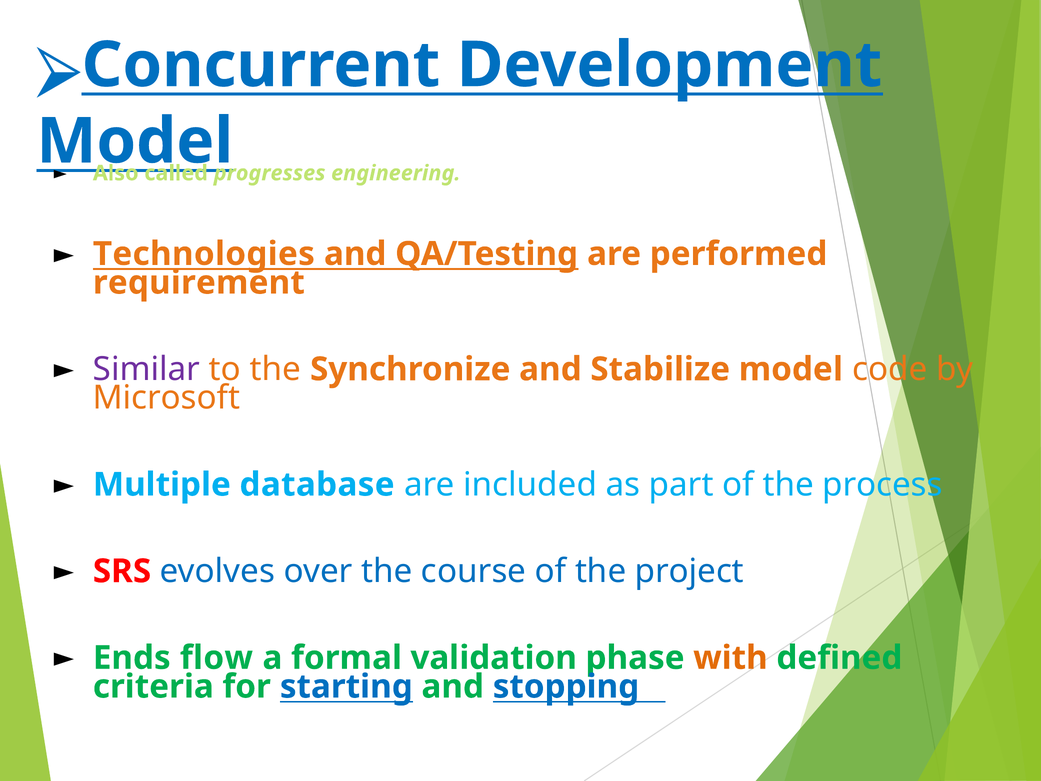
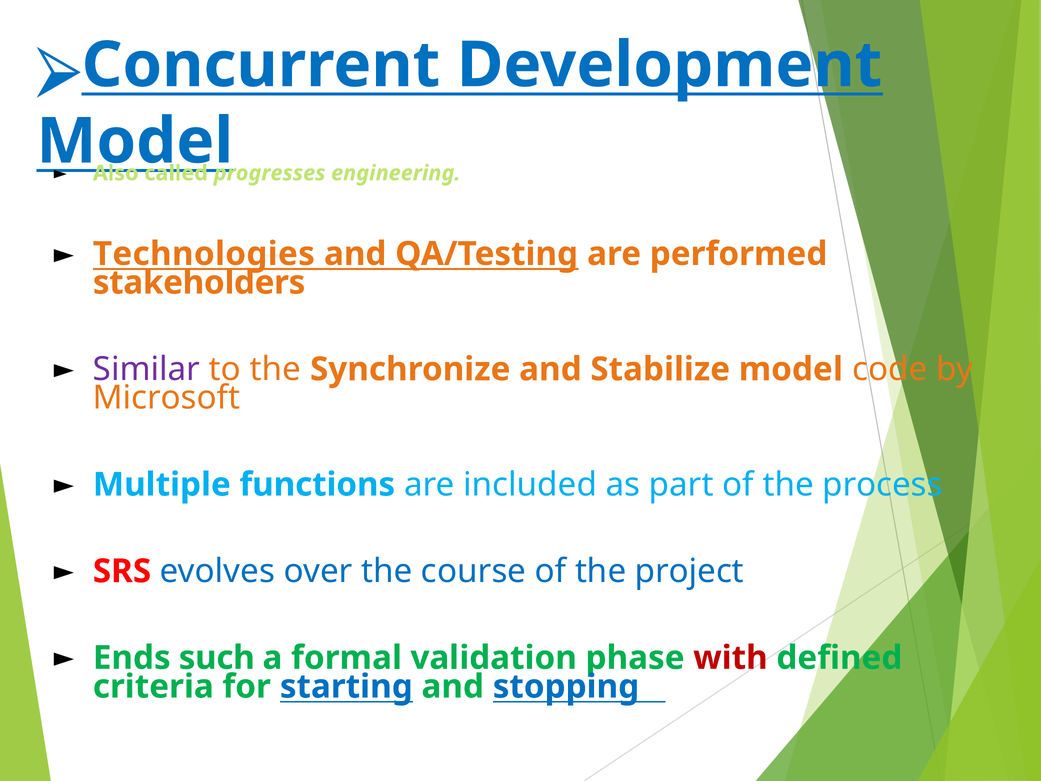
requirement: requirement -> stakeholders
database: database -> functions
flow: flow -> such
with colour: orange -> red
